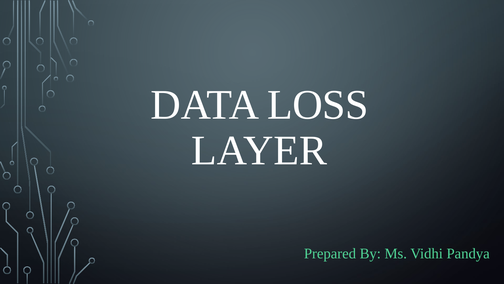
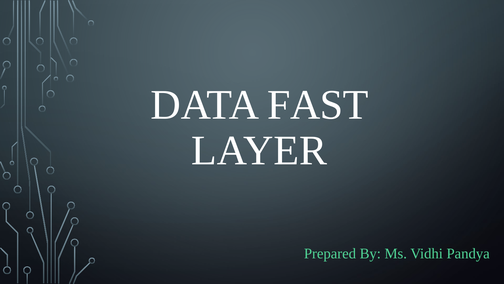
LOSS: LOSS -> FAST
